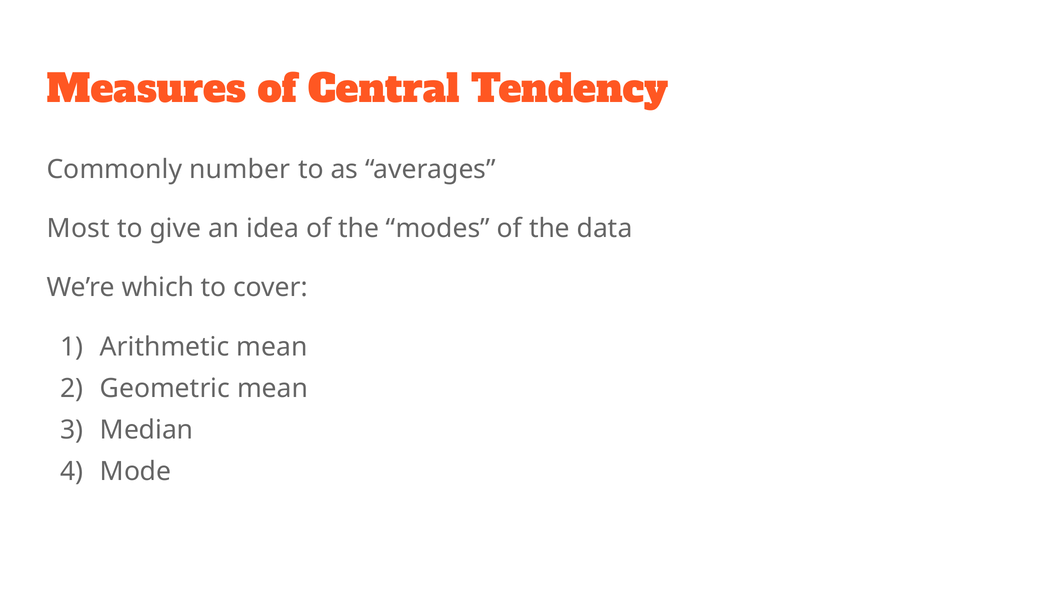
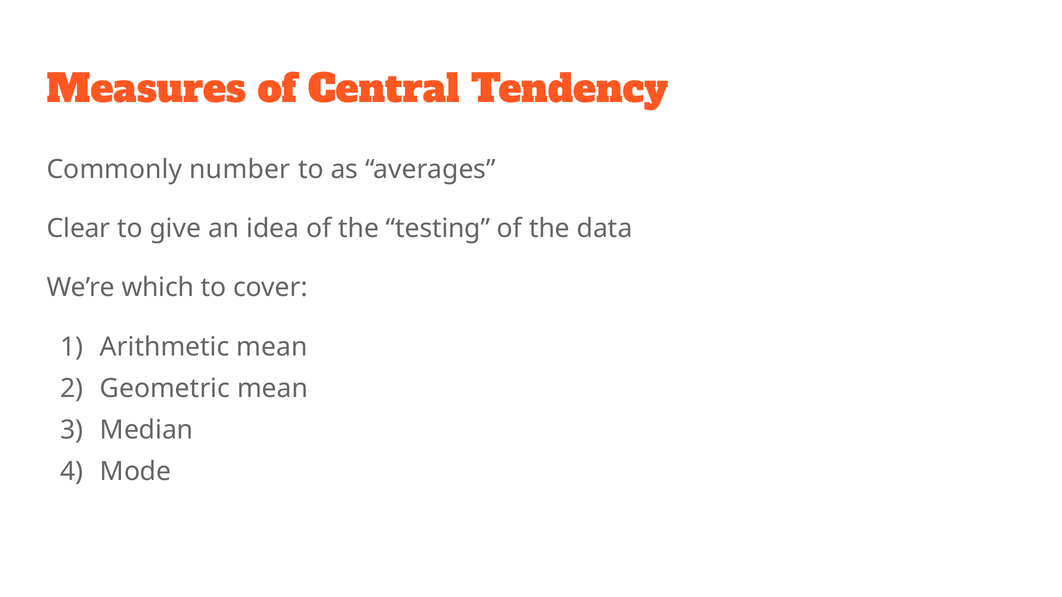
Most: Most -> Clear
modes: modes -> testing
